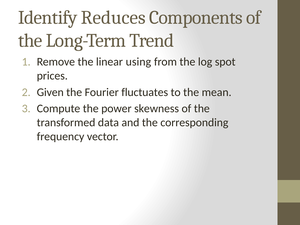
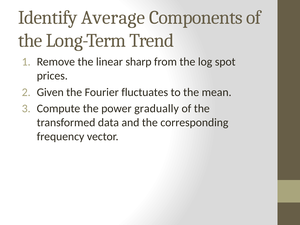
Reduces: Reduces -> Average
using: using -> sharp
skewness: skewness -> gradually
